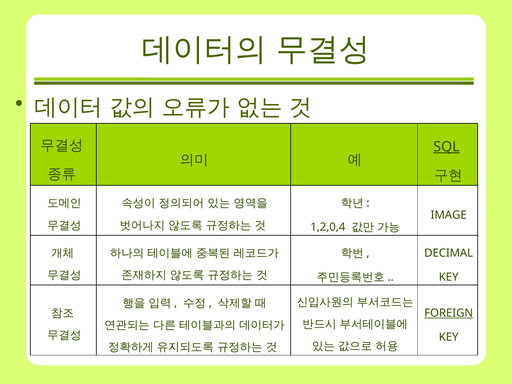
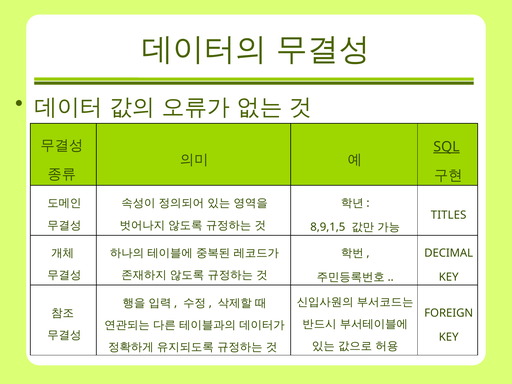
IMAGE: IMAGE -> TITLES
1,2,0,4: 1,2,0,4 -> 8,9,1,5
FOREIGN underline: present -> none
